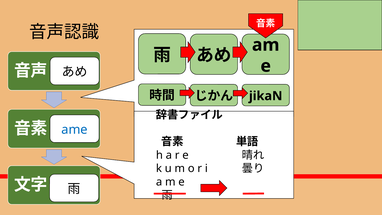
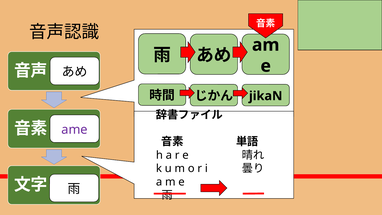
ame colour: blue -> purple
